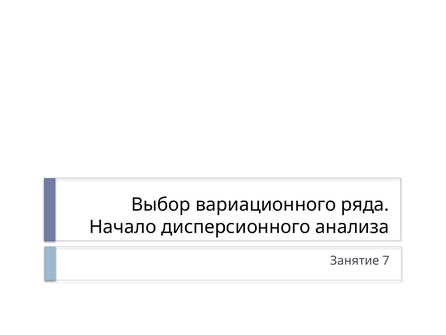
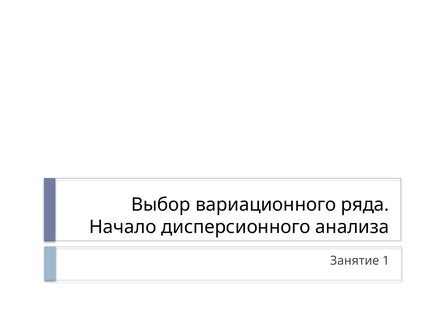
7: 7 -> 1
